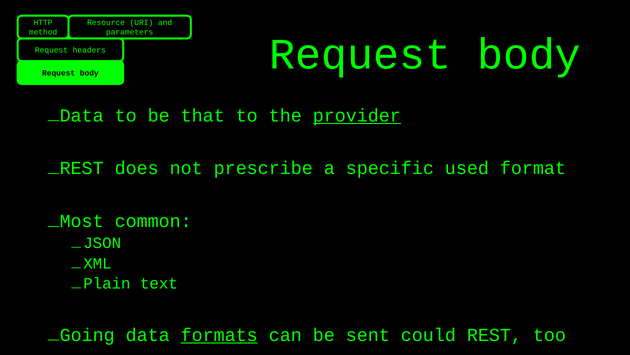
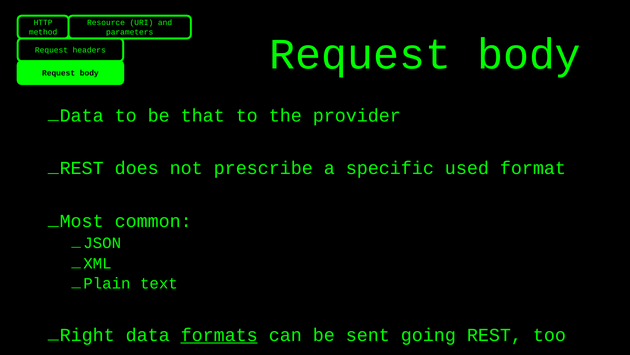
provider underline: present -> none
Going: Going -> Right
could: could -> going
